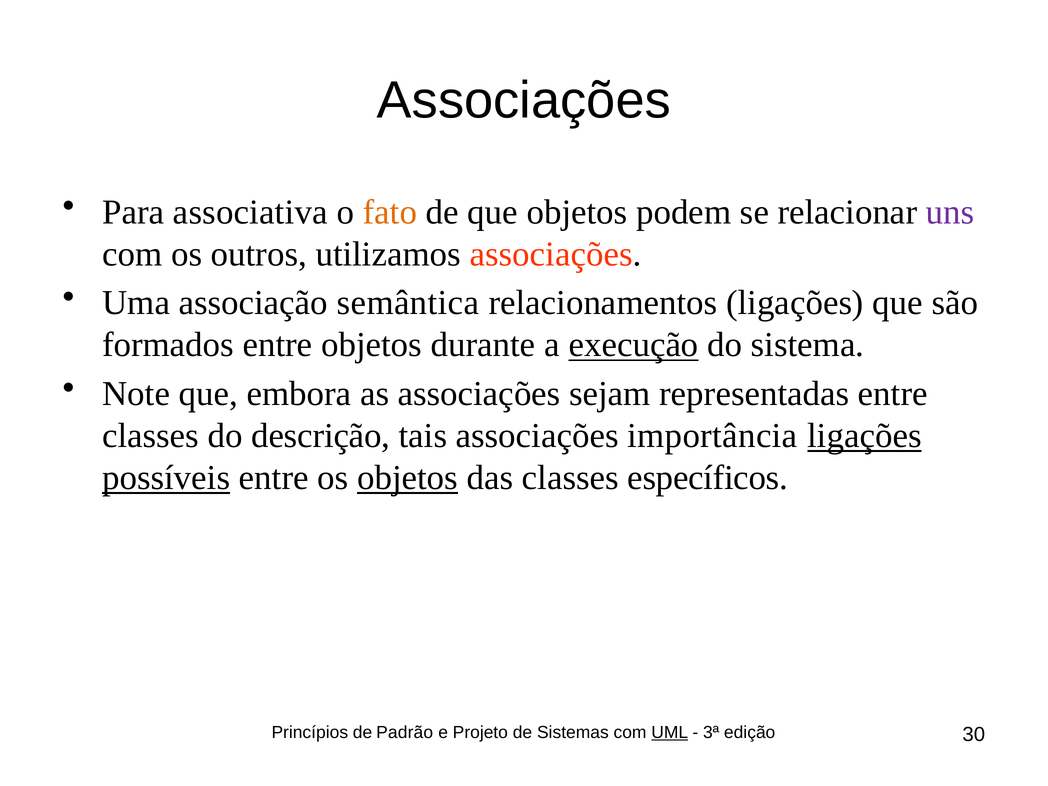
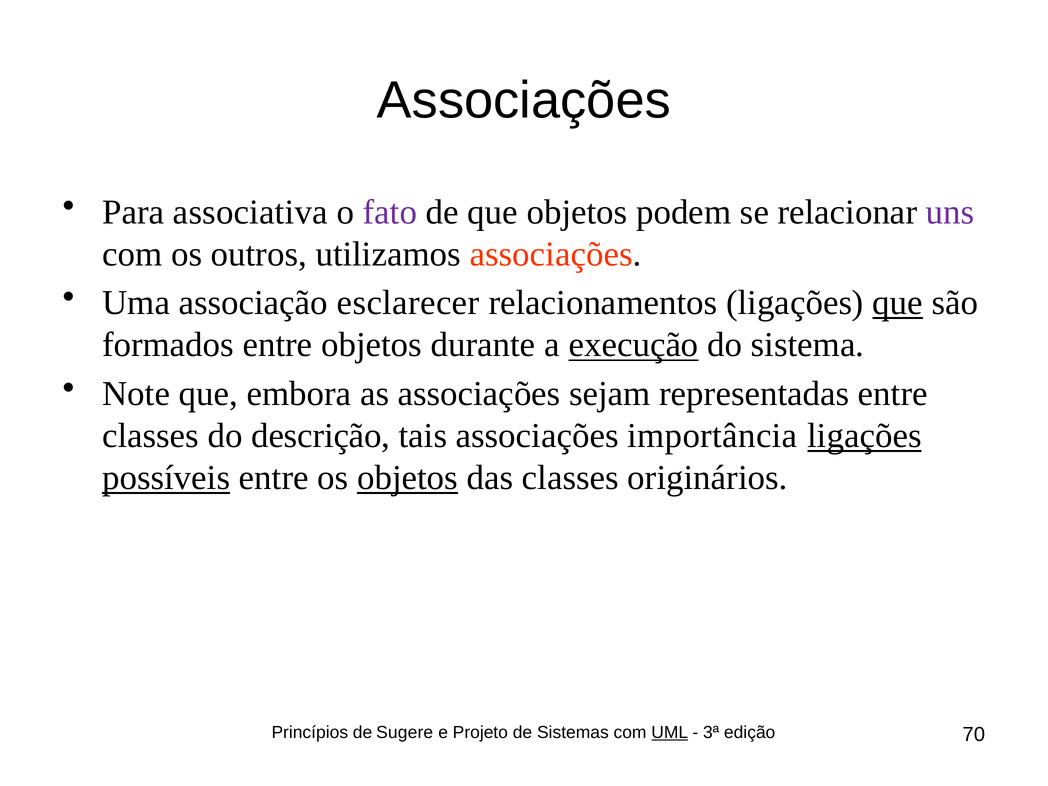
fato colour: orange -> purple
semântica: semântica -> esclarecer
que at (898, 303) underline: none -> present
específicos: específicos -> originários
Padrão: Padrão -> Sugere
30: 30 -> 70
